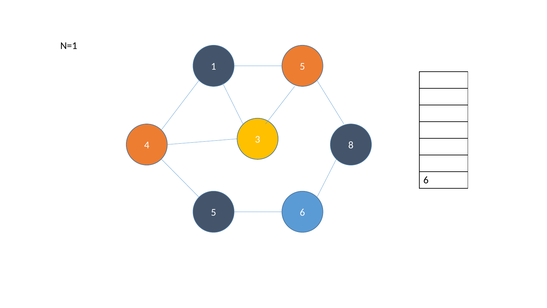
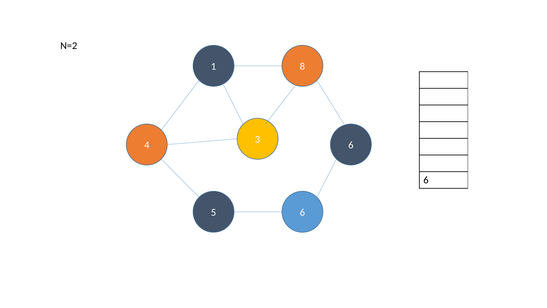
N=1: N=1 -> N=2
1 5: 5 -> 8
4 8: 8 -> 6
